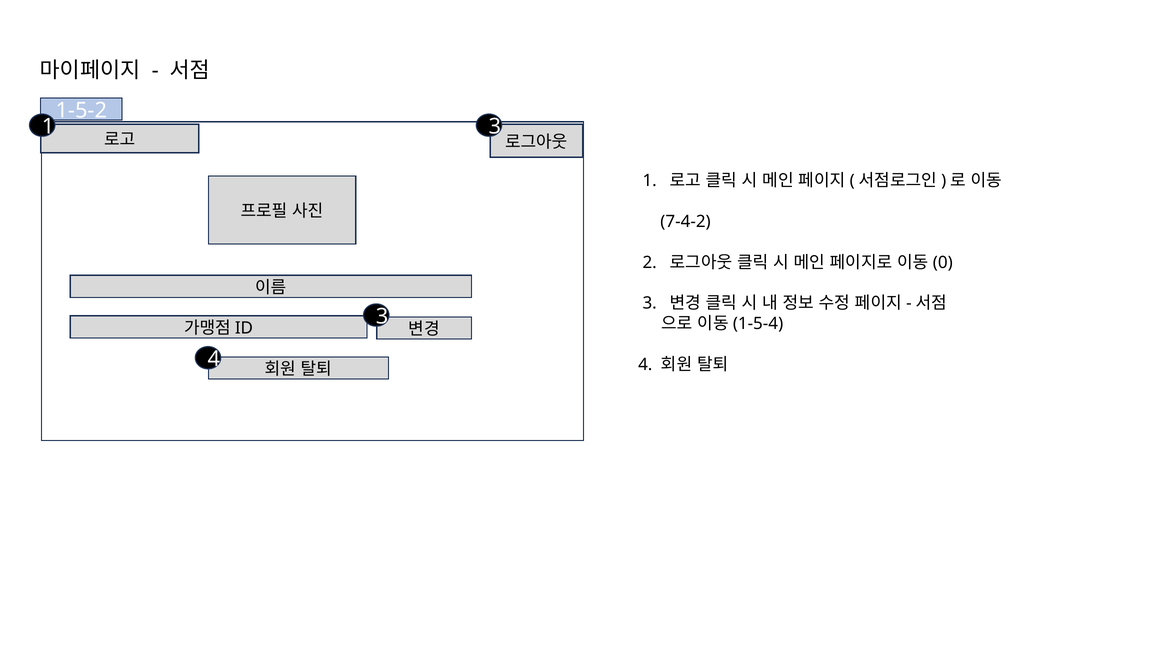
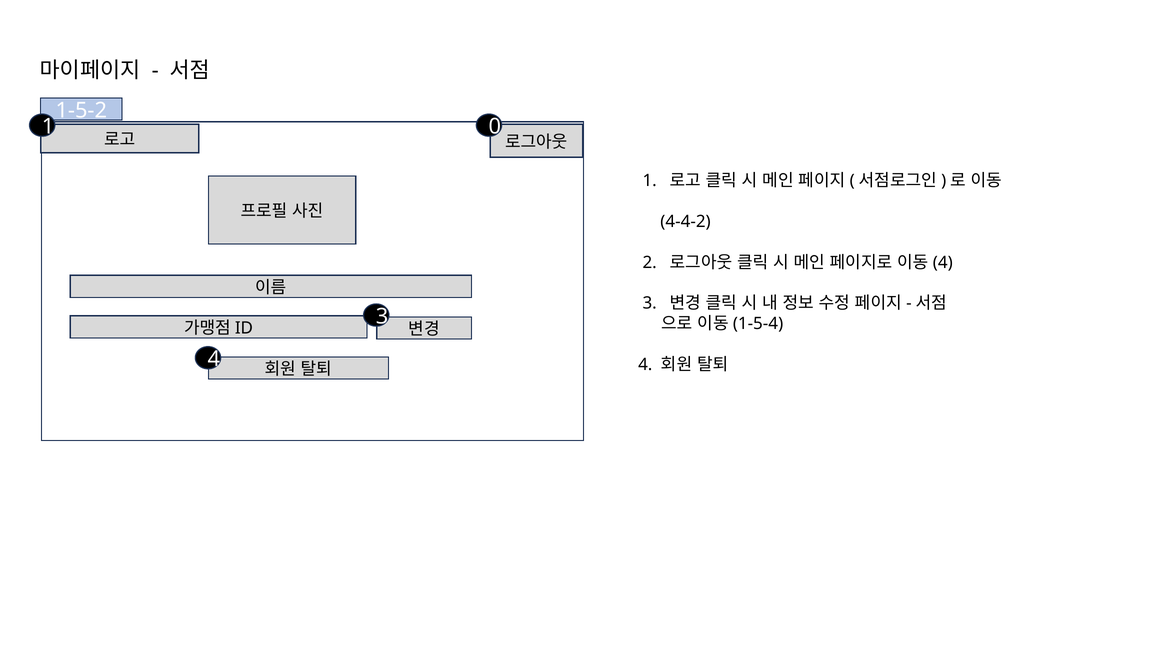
1 3: 3 -> 0
7-4-2: 7-4-2 -> 4-4-2
0 at (943, 262): 0 -> 4
